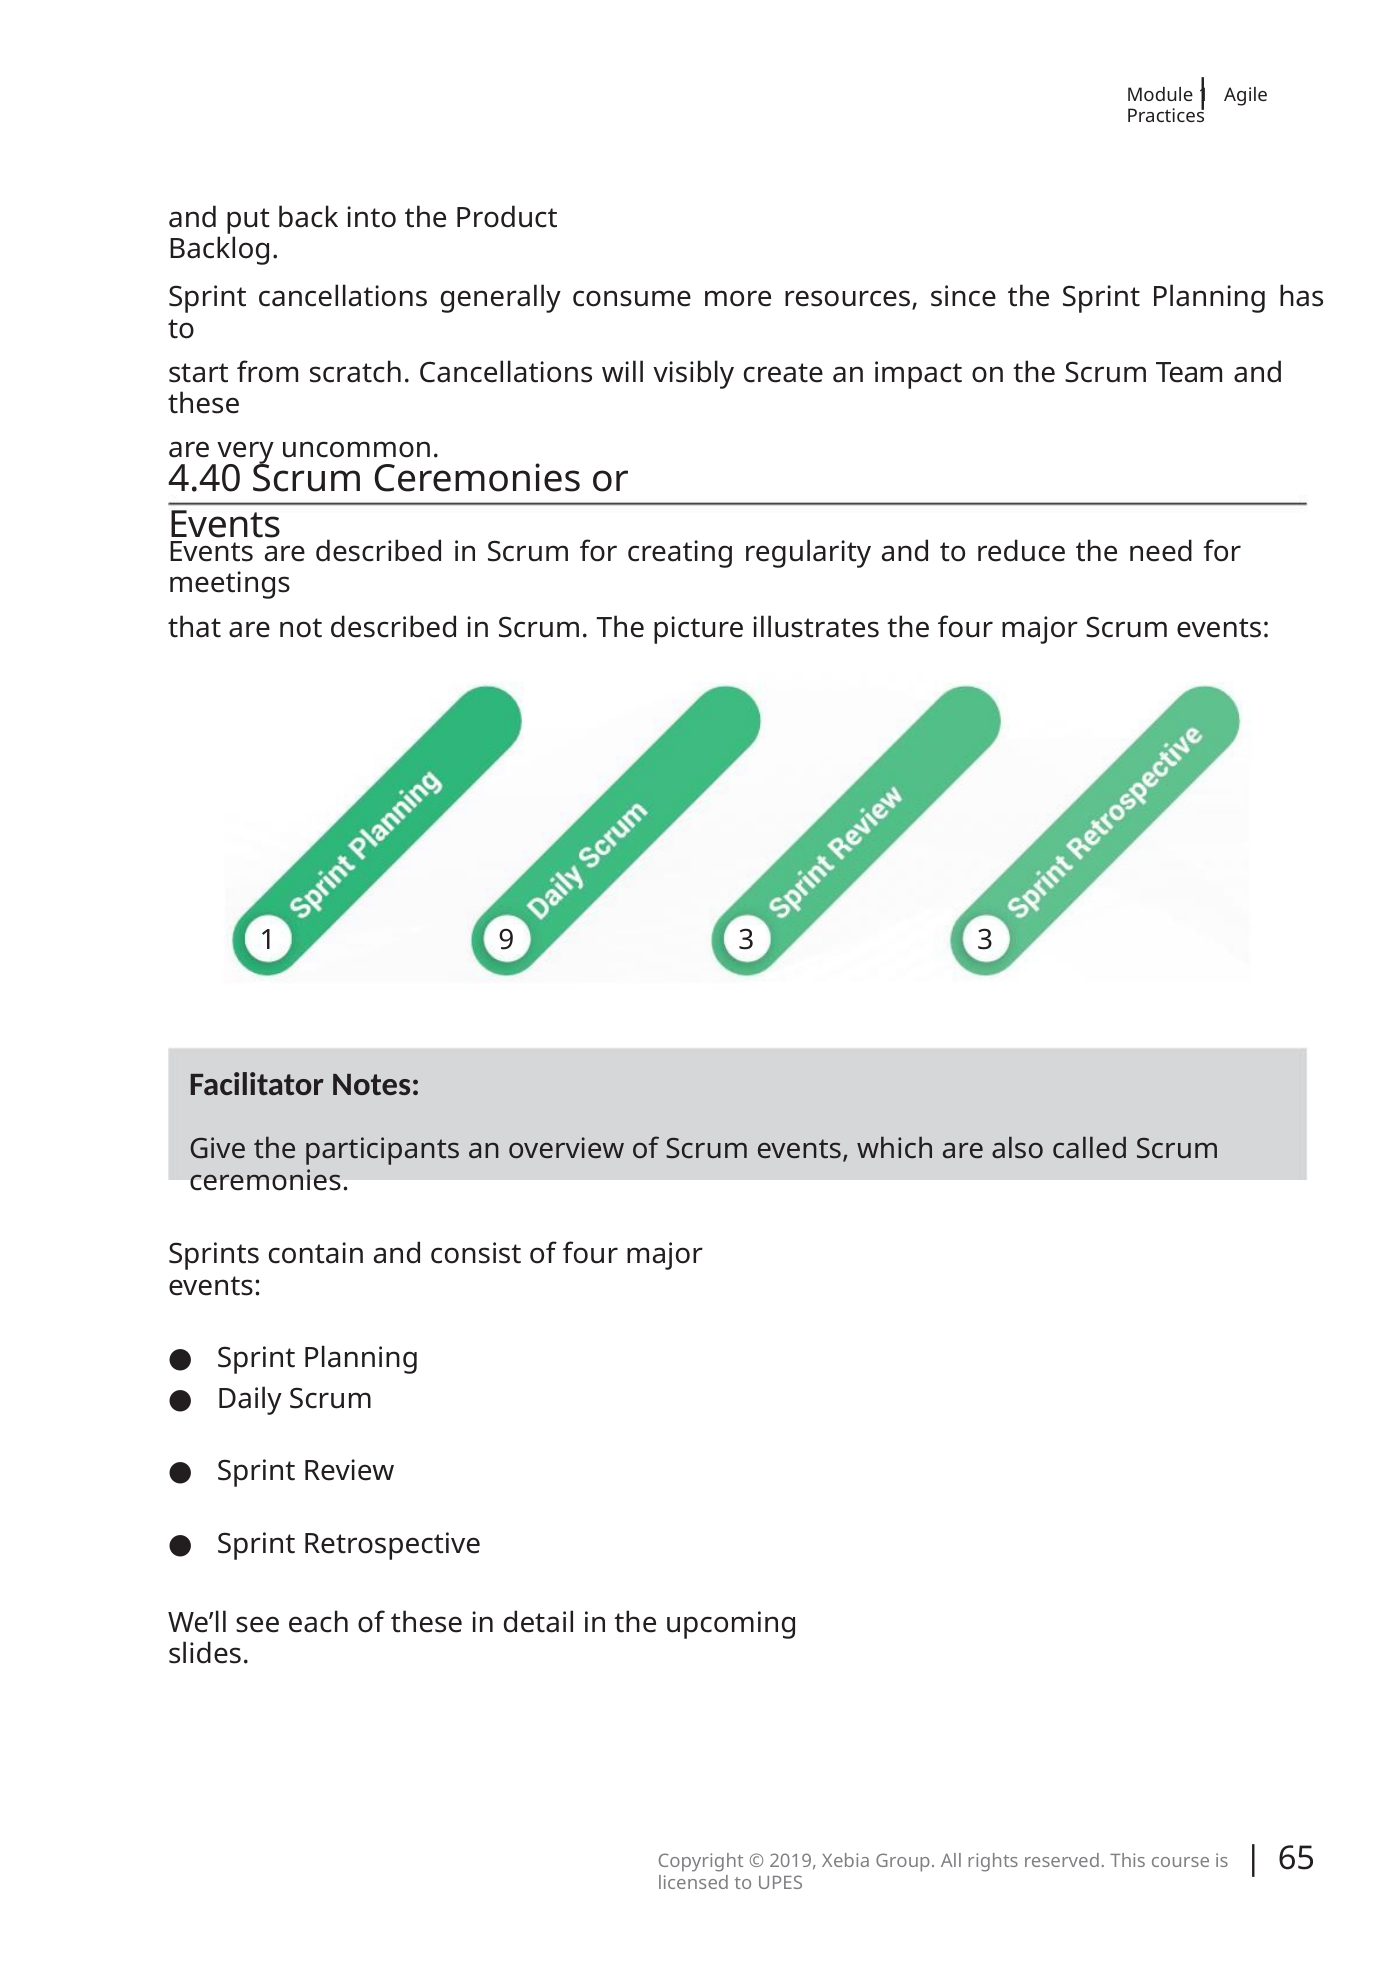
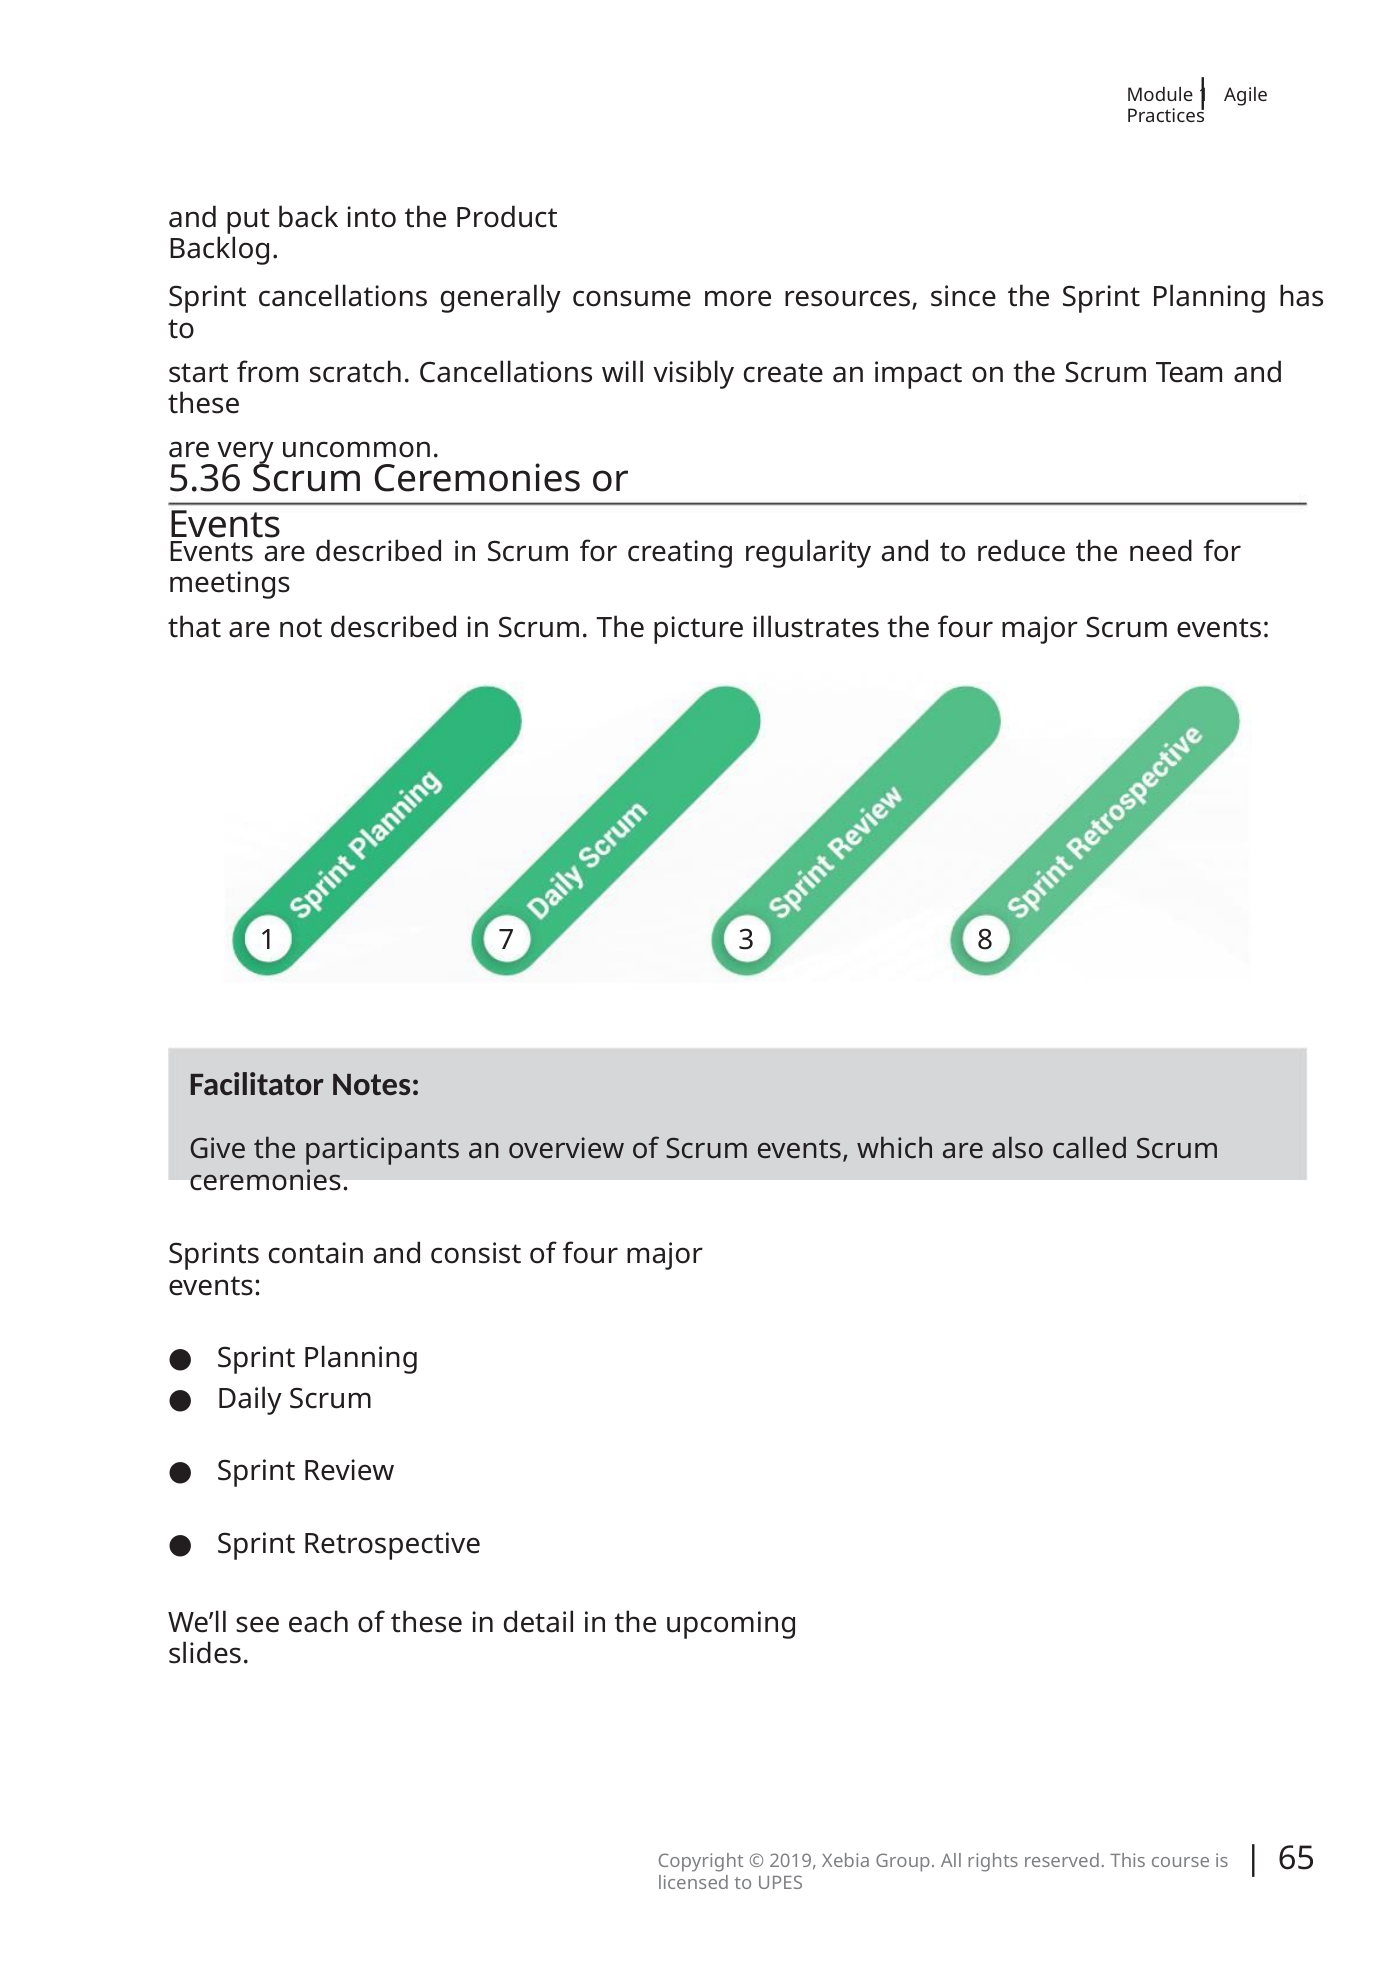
4.40: 4.40 -> 5.36
9: 9 -> 7
3 3: 3 -> 8
